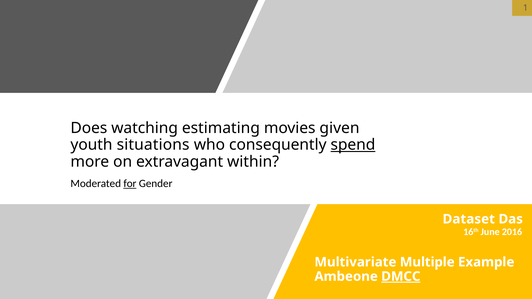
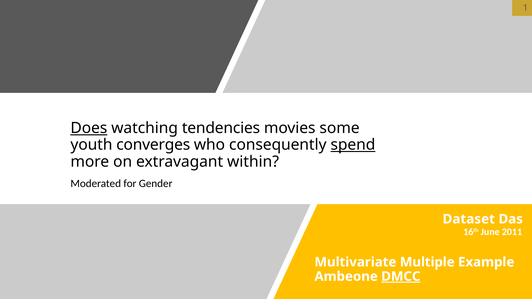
Does underline: none -> present
estimating: estimating -> tendencies
given: given -> some
situations: situations -> converges
for underline: present -> none
2016: 2016 -> 2011
